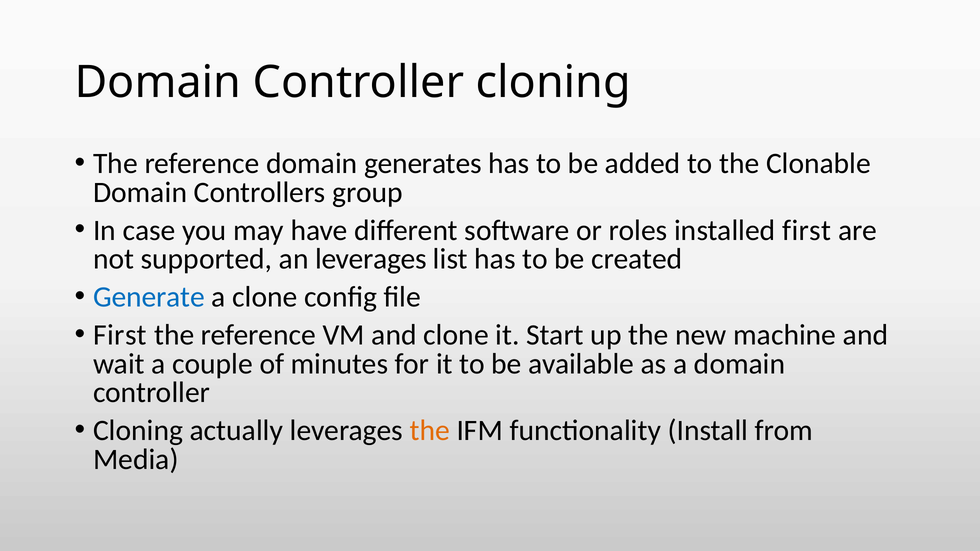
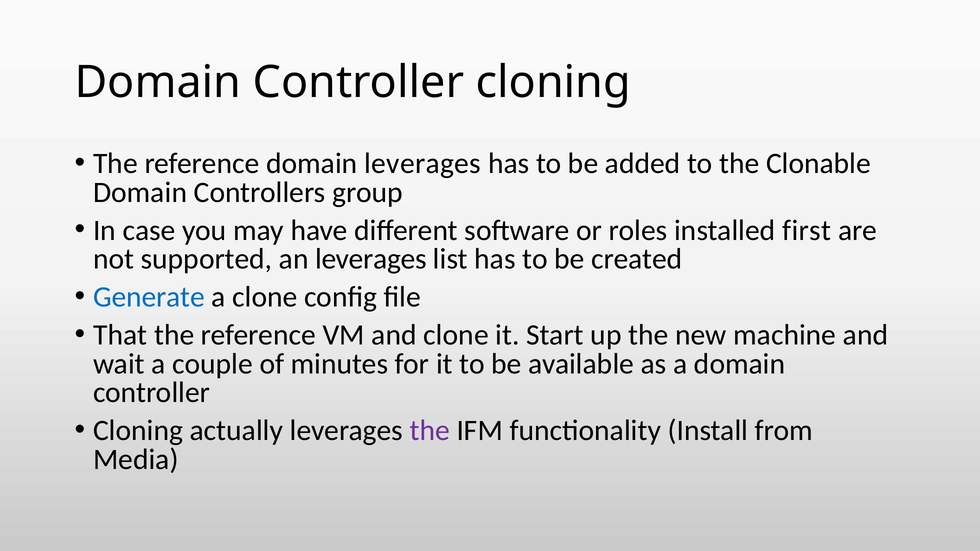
domain generates: generates -> leverages
First at (120, 335): First -> That
the at (430, 431) colour: orange -> purple
